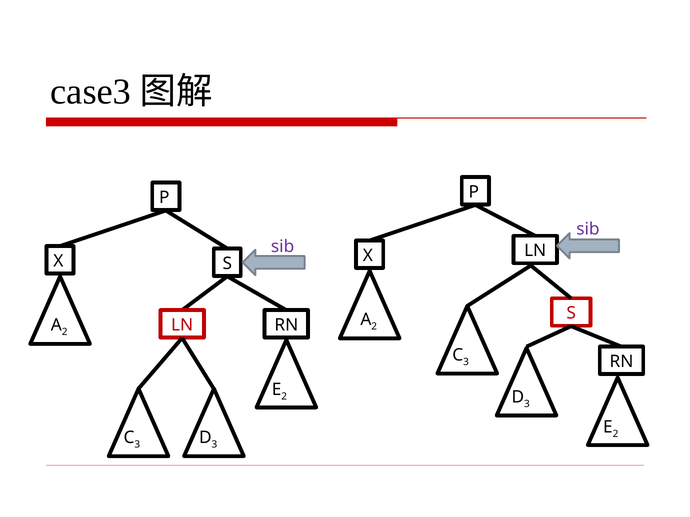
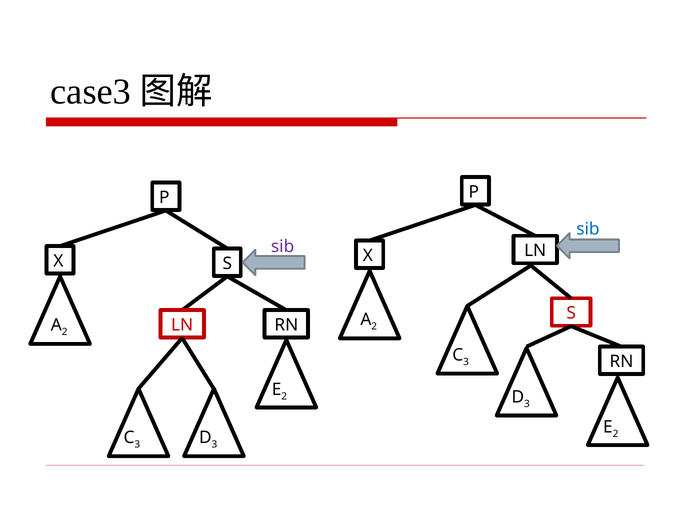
sib at (588, 229) colour: purple -> blue
